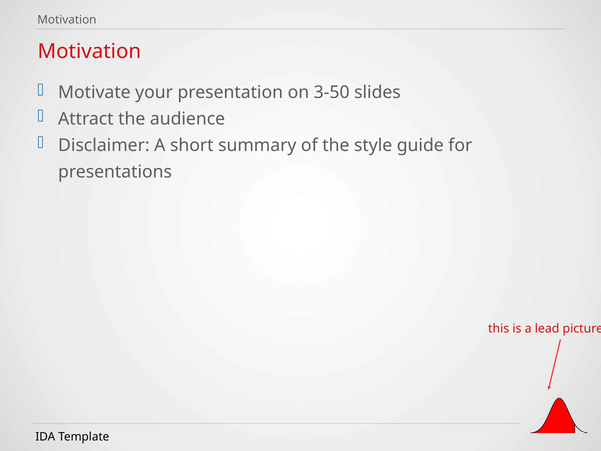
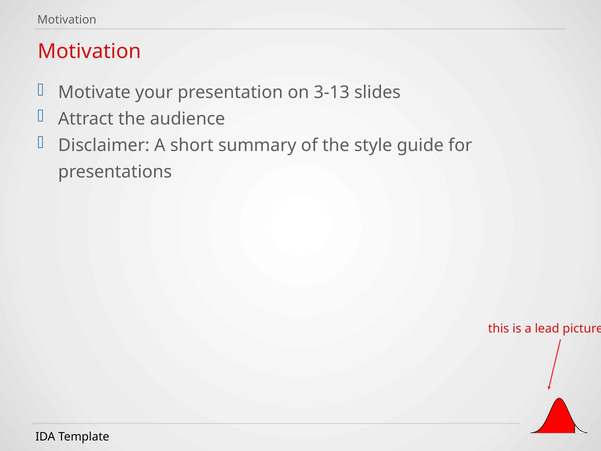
3-50: 3-50 -> 3-13
